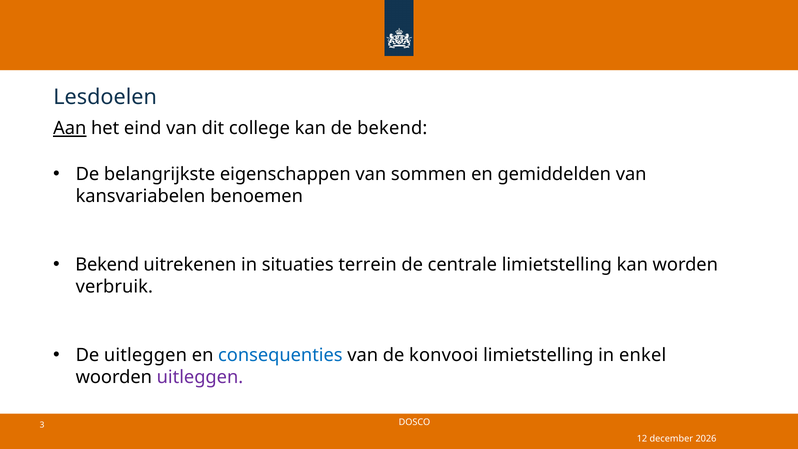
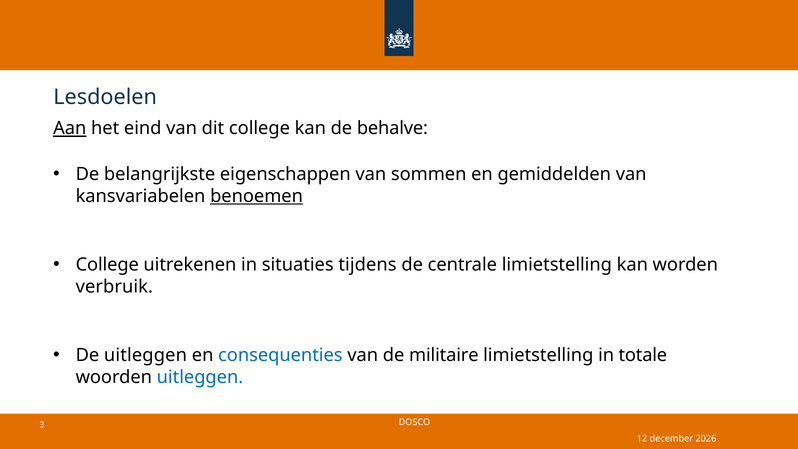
de bekend: bekend -> behalve
benoemen underline: none -> present
Bekend at (107, 265): Bekend -> College
terrein: terrein -> tijdens
konvooi: konvooi -> militaire
enkel: enkel -> totale
uitleggen at (200, 377) colour: purple -> blue
